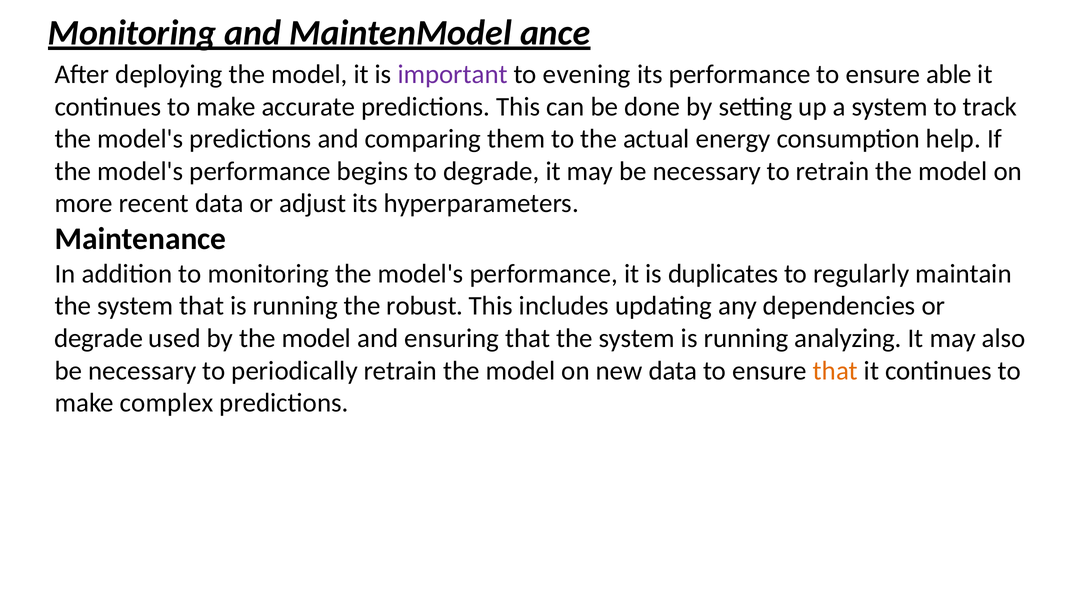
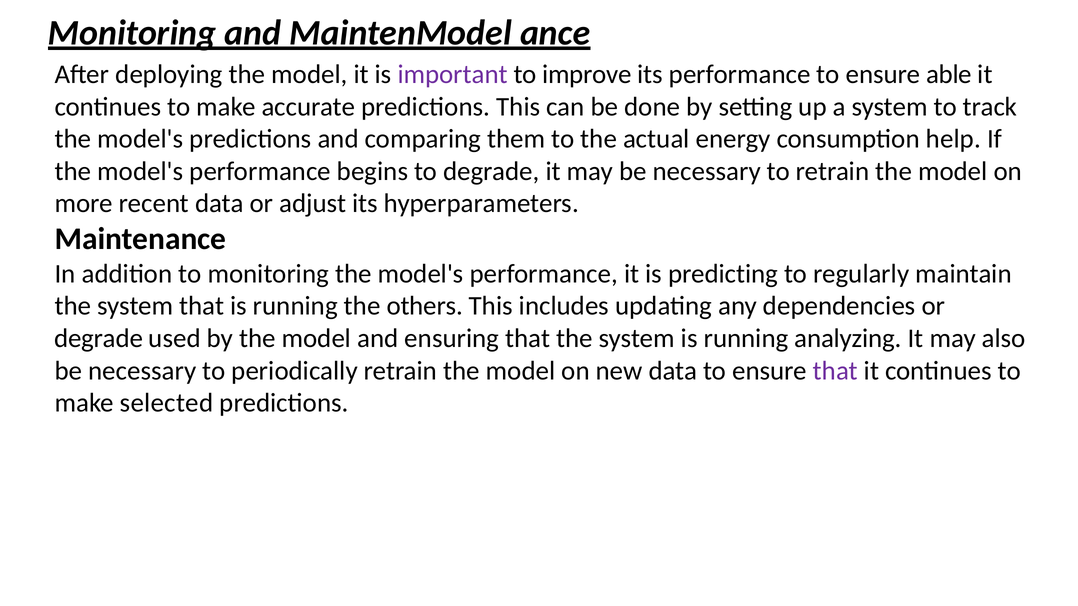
evening: evening -> improve
duplicates: duplicates -> predicting
robust: robust -> others
that at (835, 371) colour: orange -> purple
complex: complex -> selected
